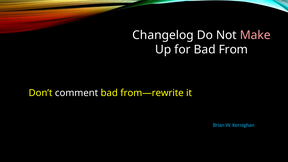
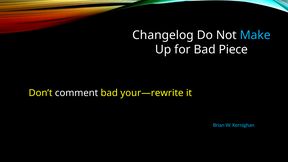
Make colour: pink -> light blue
From: From -> Piece
from—rewrite: from—rewrite -> your—rewrite
